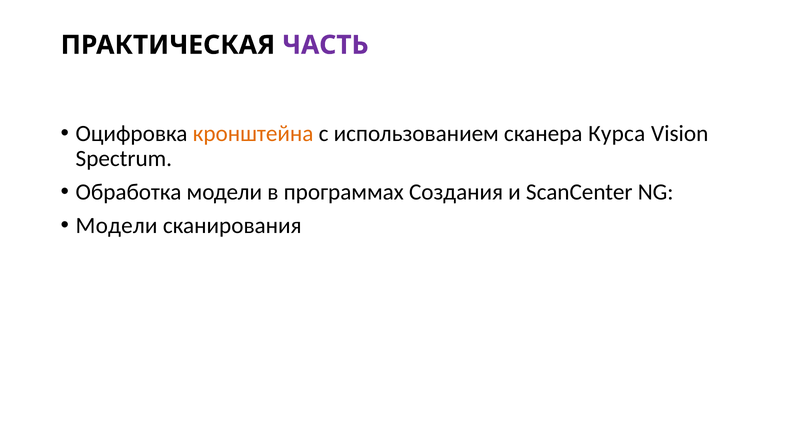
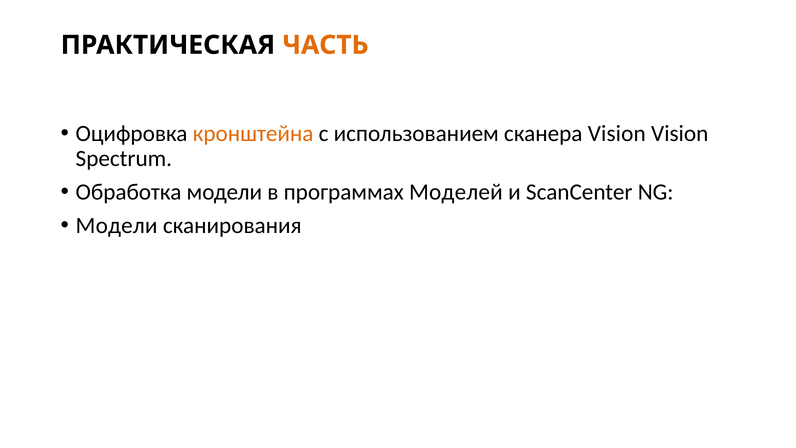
ЧАСТЬ colour: purple -> orange
сканера Курса: Курса -> Vision
Создания: Создания -> Моделей
